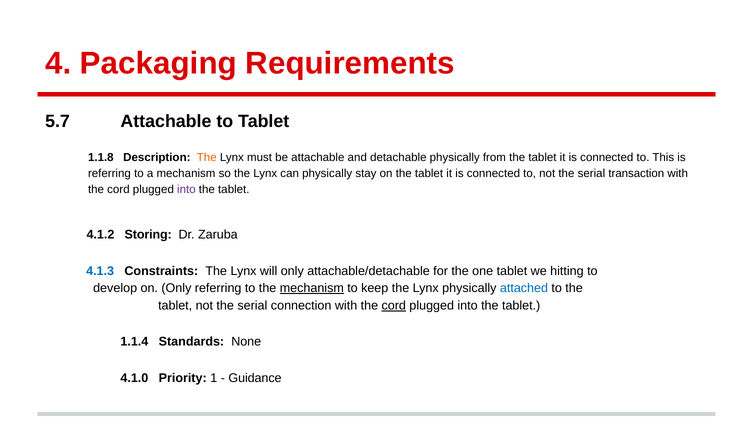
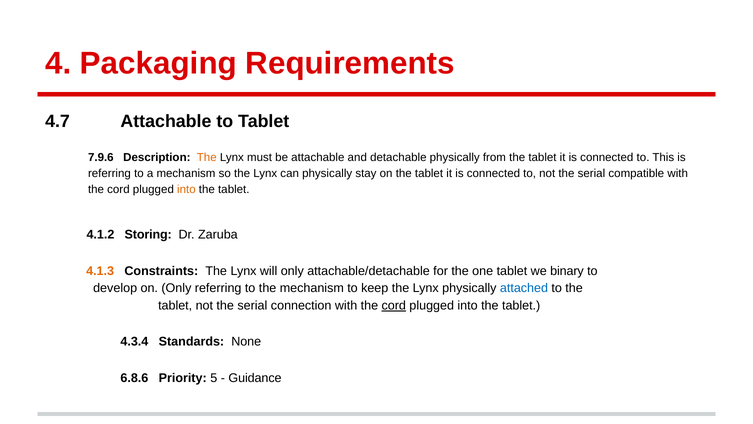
5.7: 5.7 -> 4.7
1.1.8: 1.1.8 -> 7.9.6
transaction: transaction -> compatible
into at (186, 189) colour: purple -> orange
4.1.3 colour: blue -> orange
hitting: hitting -> binary
mechanism at (312, 288) underline: present -> none
1.1.4: 1.1.4 -> 4.3.4
4.1.0: 4.1.0 -> 6.8.6
1: 1 -> 5
